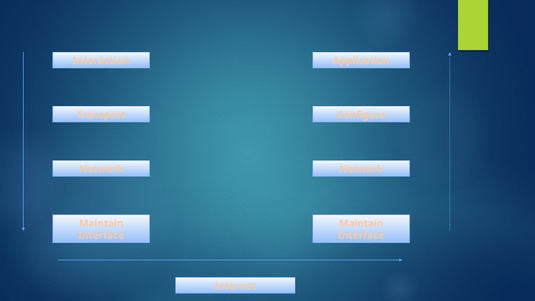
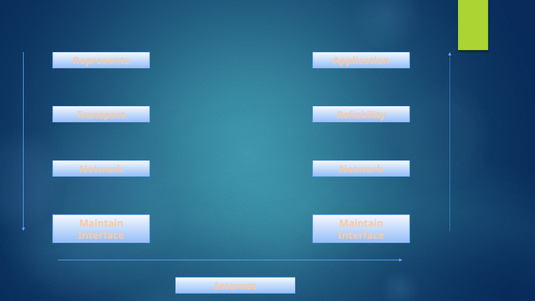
Interaction: Interaction -> Represents
Configure: Configure -> Reliability
